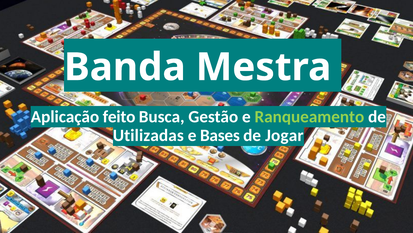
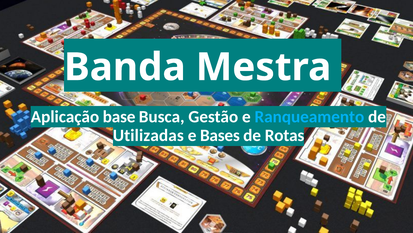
feito: feito -> base
Ranqueamento colour: light green -> light blue
Jogar: Jogar -> Rotas
